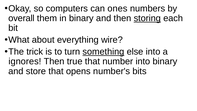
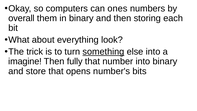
storing underline: present -> none
wire: wire -> look
ignores: ignores -> imagine
true: true -> fully
